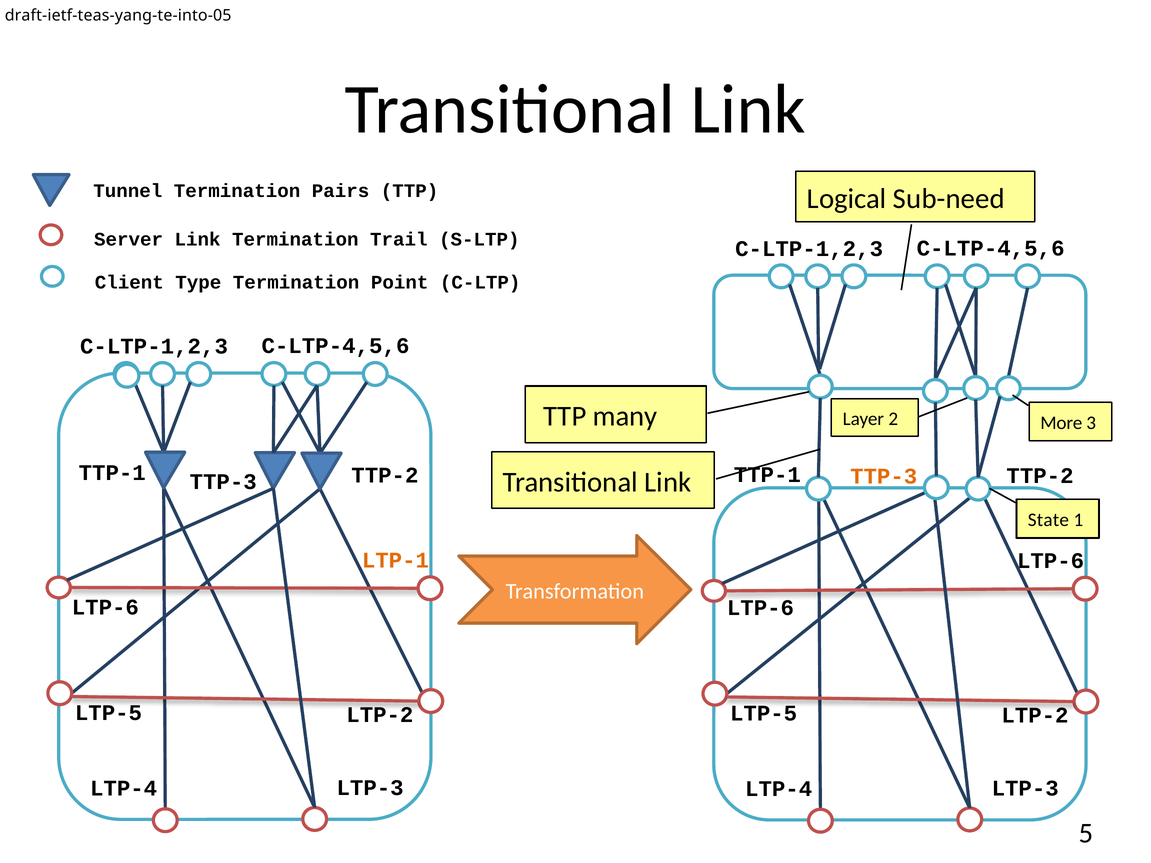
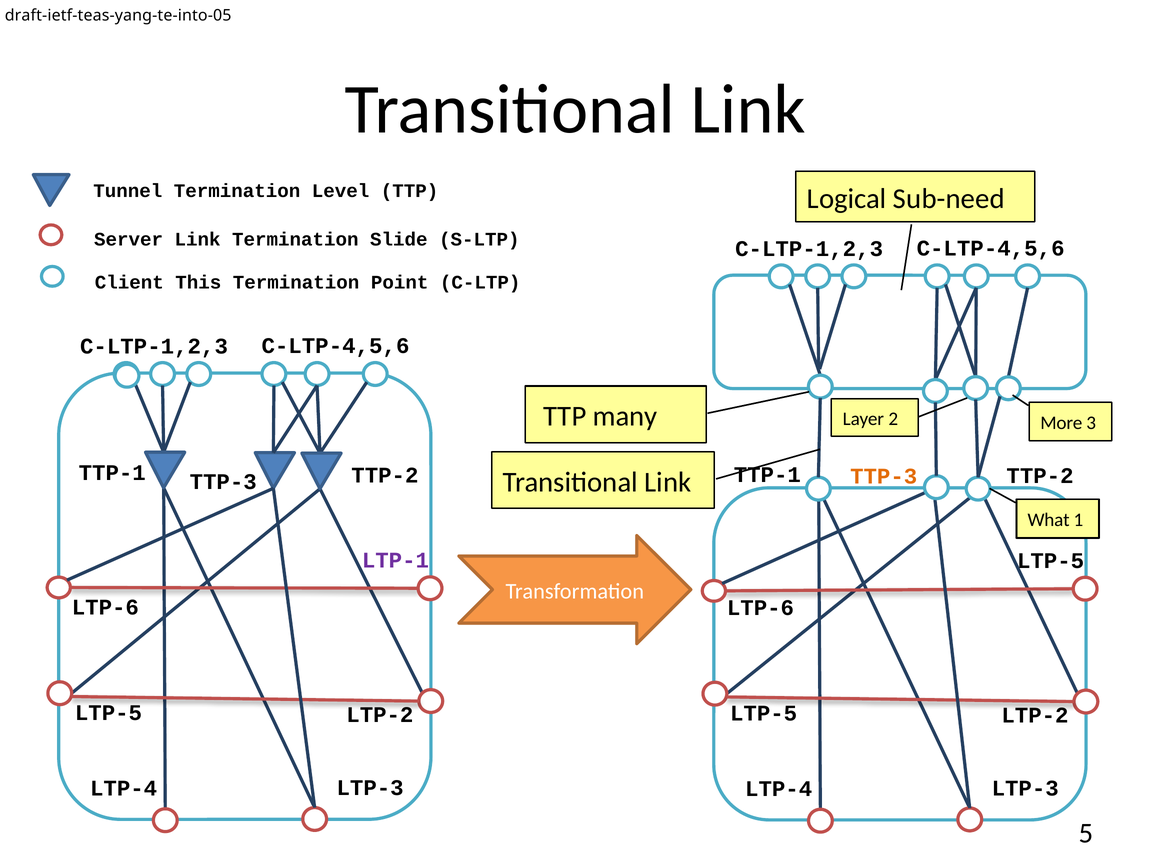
Pairs: Pairs -> Level
Trail: Trail -> Slide
Type: Type -> This
State: State -> What
LTP-1 colour: orange -> purple
LTP-6 at (1051, 561): LTP-6 -> LTP-5
